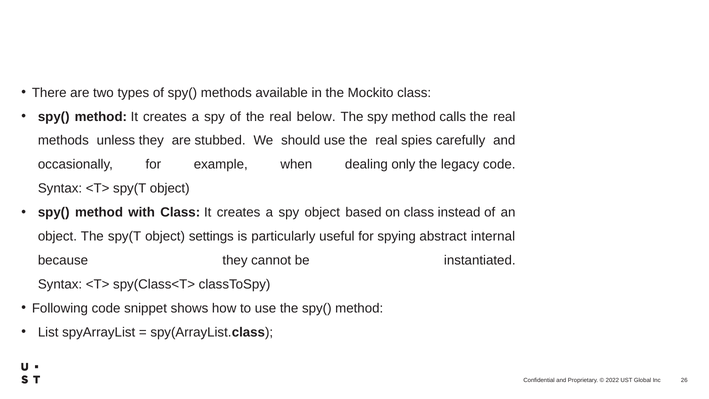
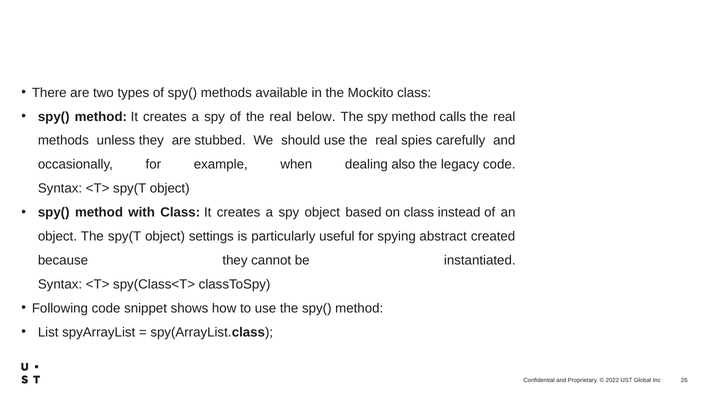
only: only -> also
internal: internal -> created
